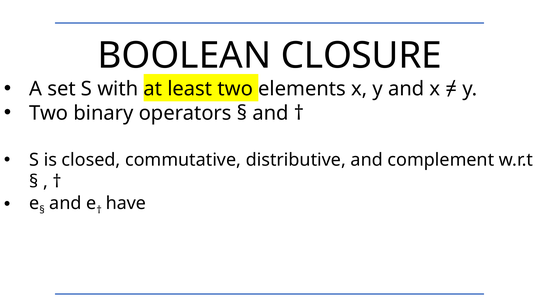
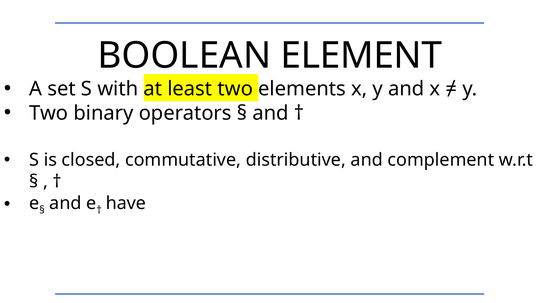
CLOSURE: CLOSURE -> ELEMENT
